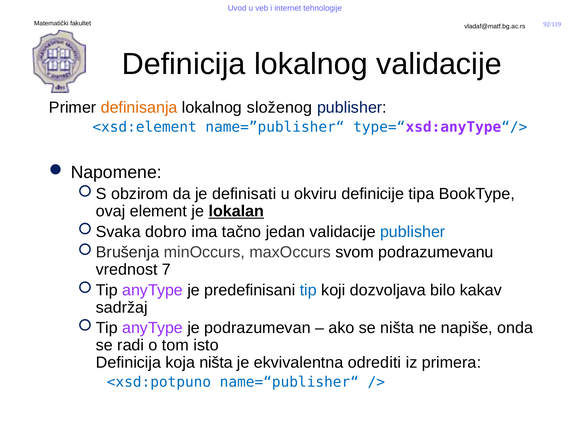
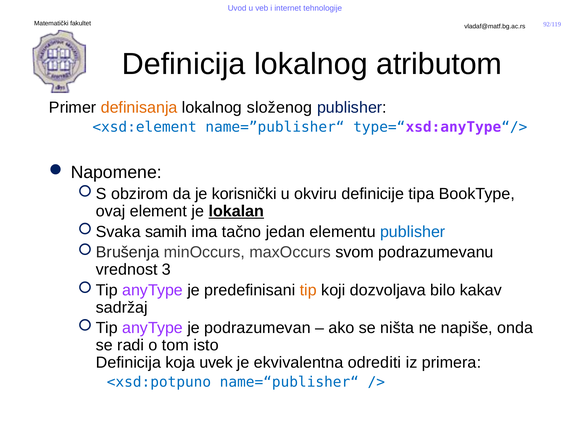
lokalnog validacije: validacije -> atributom
definisati: definisati -> korisnički
dobro: dobro -> samih
jedan validacije: validacije -> elementu
7: 7 -> 3
tip colour: blue -> orange
koja ništa: ništa -> uvek
